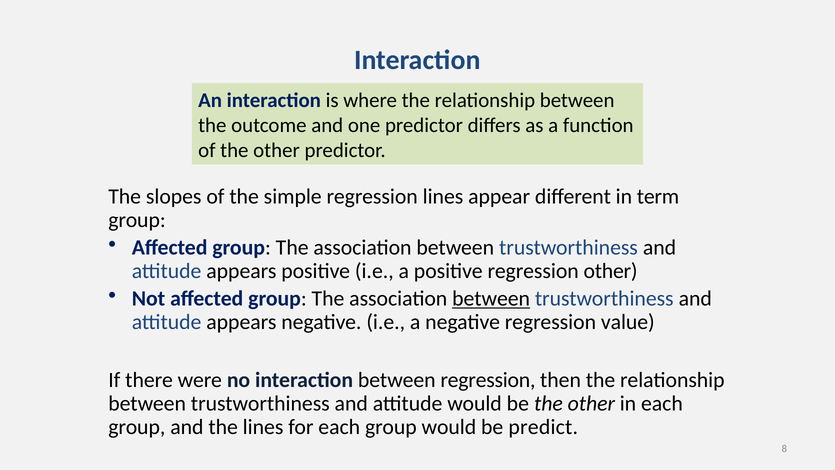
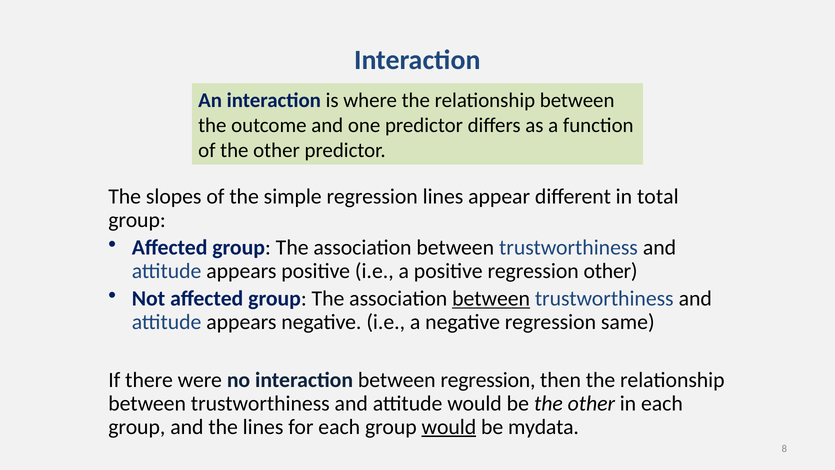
term: term -> total
value: value -> same
would at (449, 427) underline: none -> present
predict: predict -> mydata
